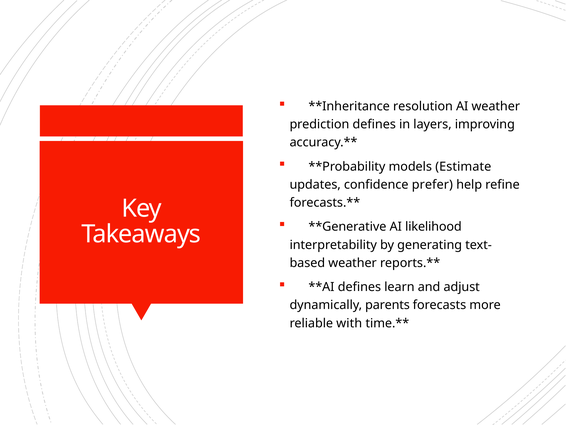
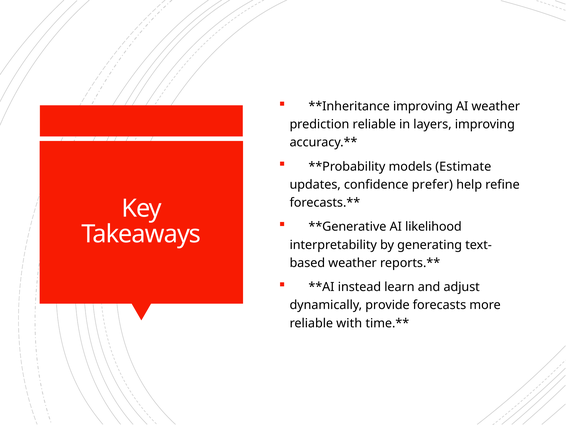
resolution at (423, 106): resolution -> improving
prediction defines: defines -> reliable
defines at (359, 287): defines -> instead
parents: parents -> provide
